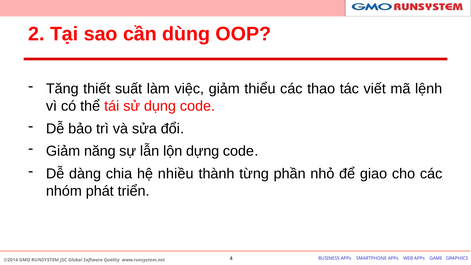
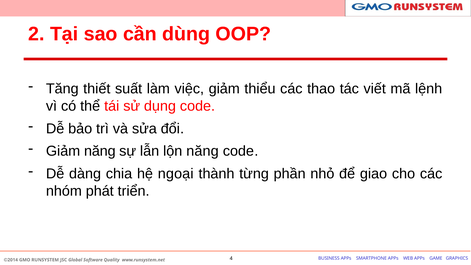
lộn dựng: dựng -> năng
nhiều: nhiều -> ngoại
